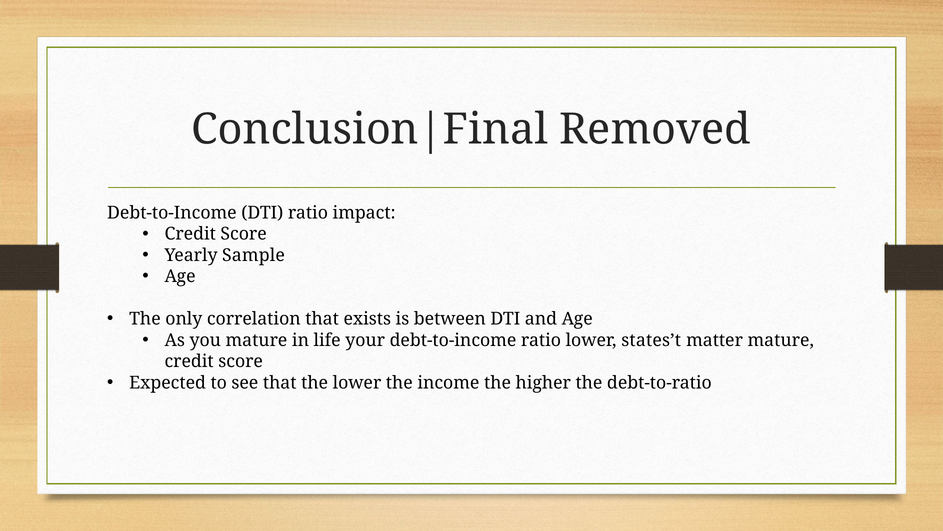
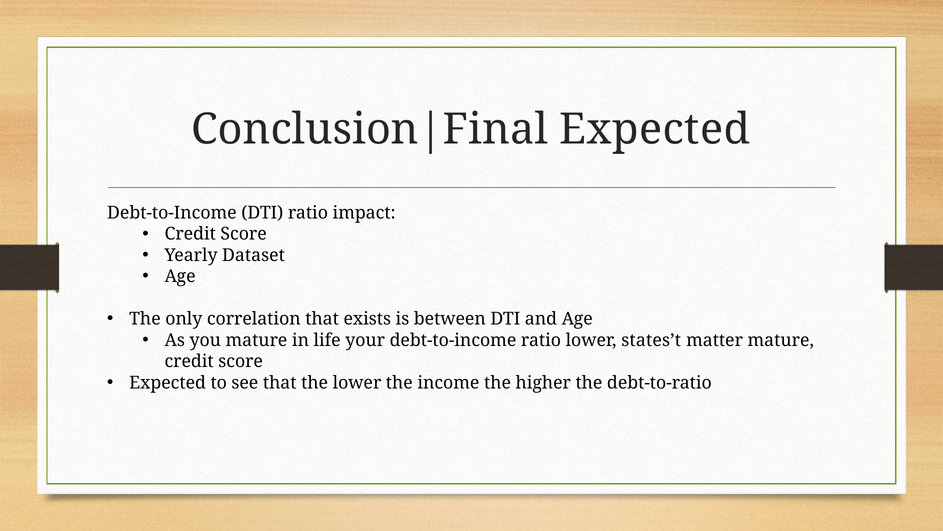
Removed at (655, 129): Removed -> Expected
Sample: Sample -> Dataset
